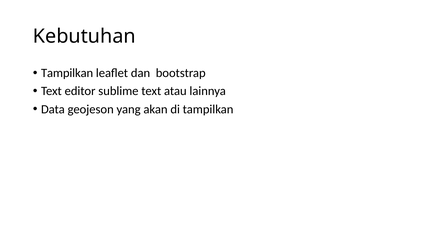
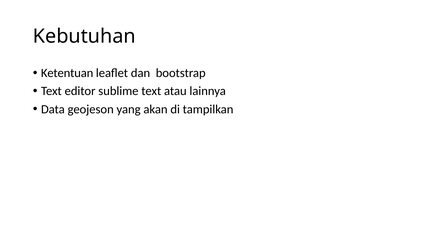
Tampilkan at (67, 73): Tampilkan -> Ketentuan
